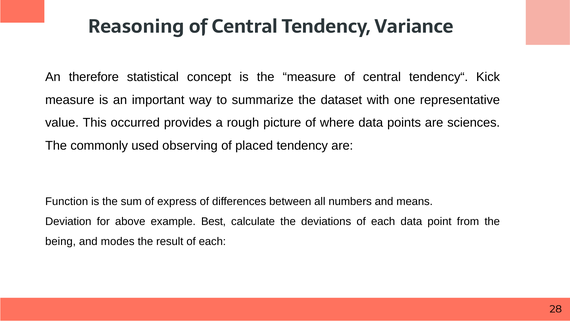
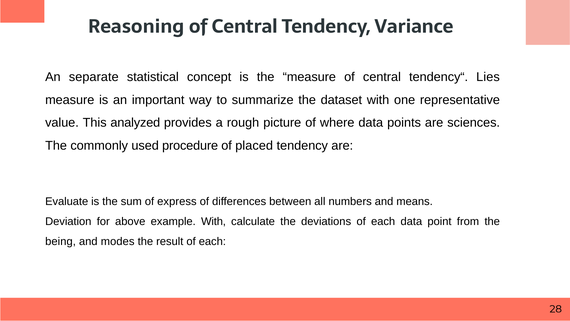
therefore: therefore -> separate
Kick: Kick -> Lies
occurred: occurred -> analyzed
observing: observing -> procedure
Function: Function -> Evaluate
example Best: Best -> With
